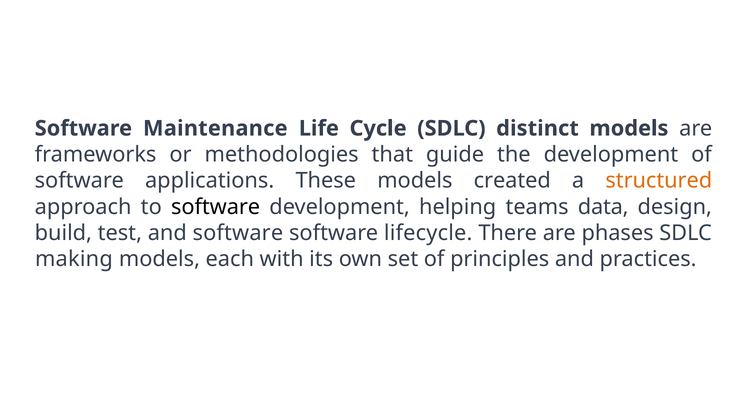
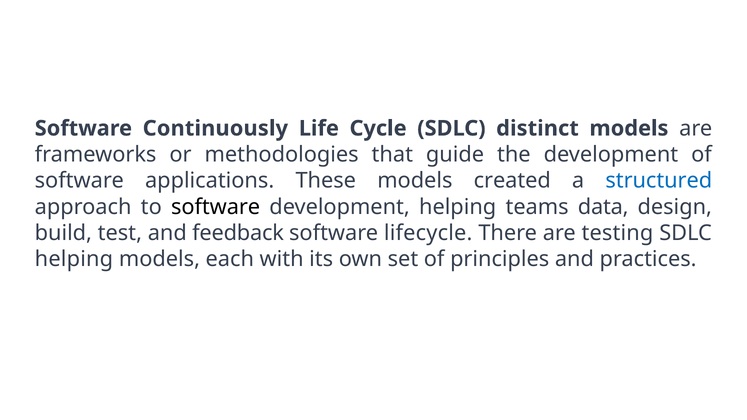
Maintenance: Maintenance -> Continuously
structured colour: orange -> blue
and software: software -> feedback
phases: phases -> testing
making at (74, 259): making -> helping
